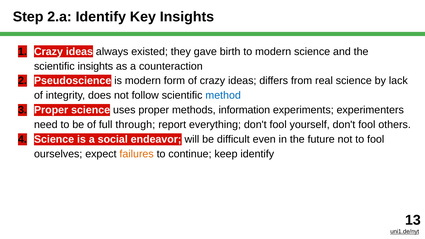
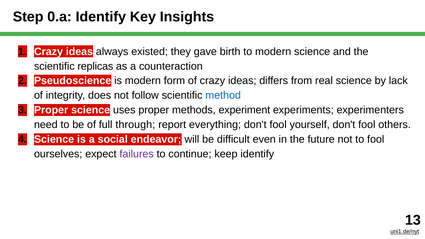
2.a: 2.a -> 0.a
scientific insights: insights -> replicas
information: information -> experiment
failures colour: orange -> purple
